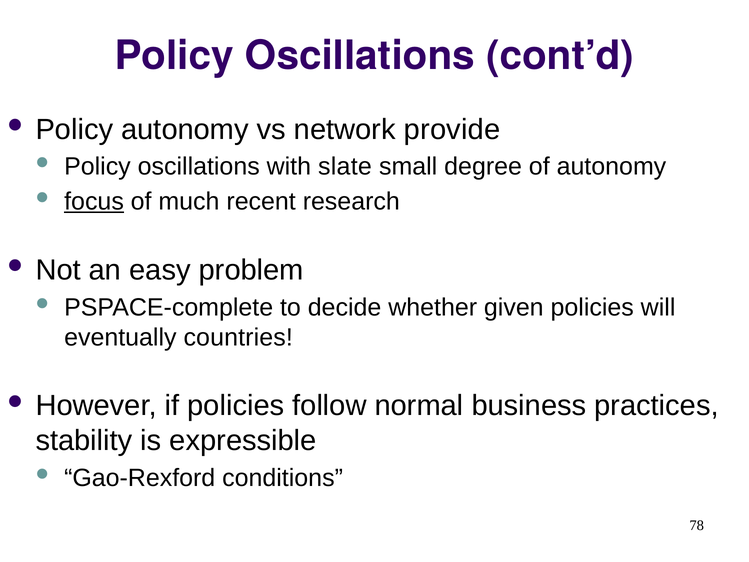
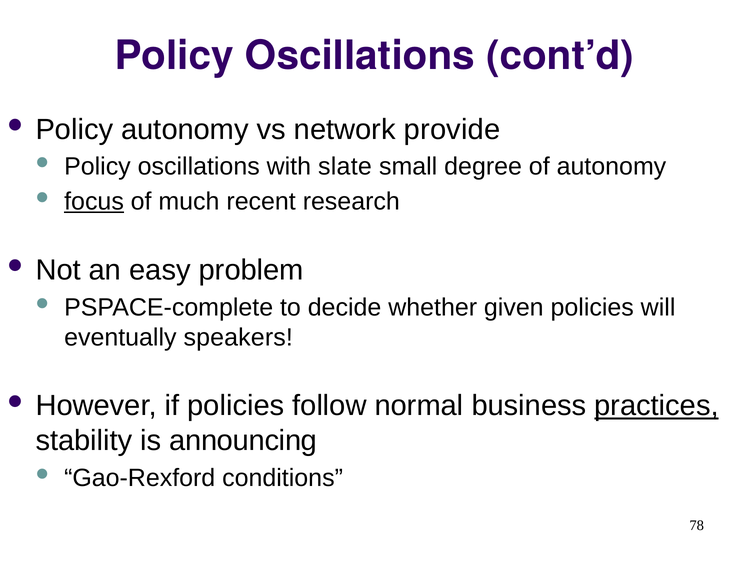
countries: countries -> speakers
practices underline: none -> present
expressible: expressible -> announcing
